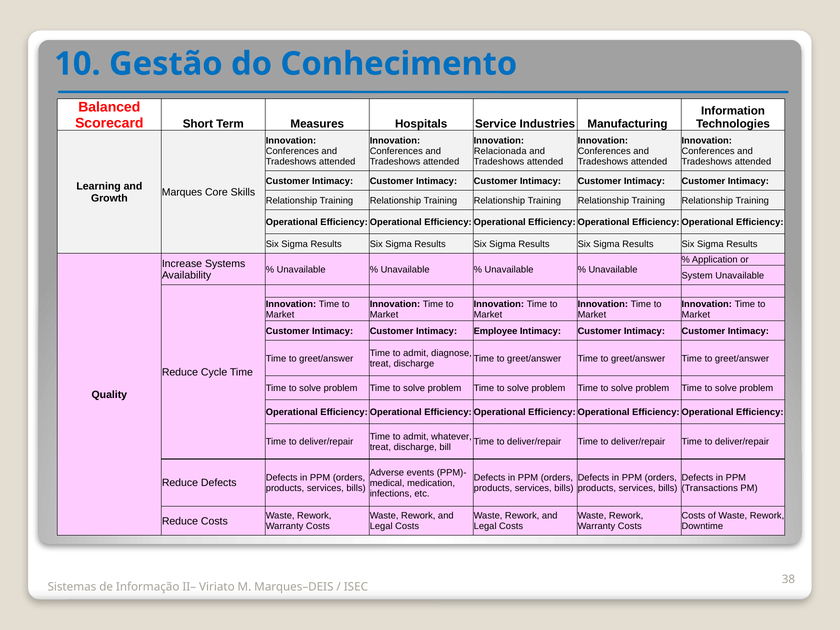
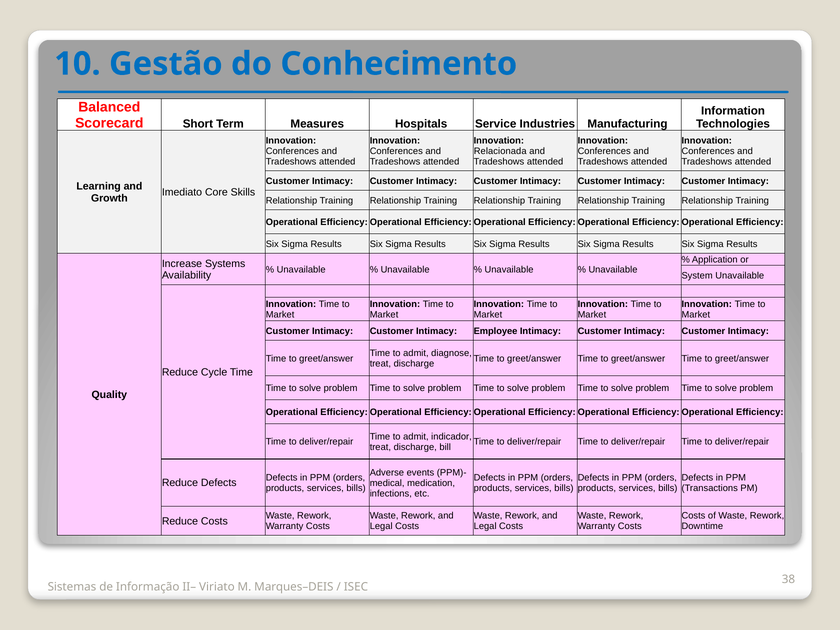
Marques: Marques -> Imediato
whatever: whatever -> indicador
